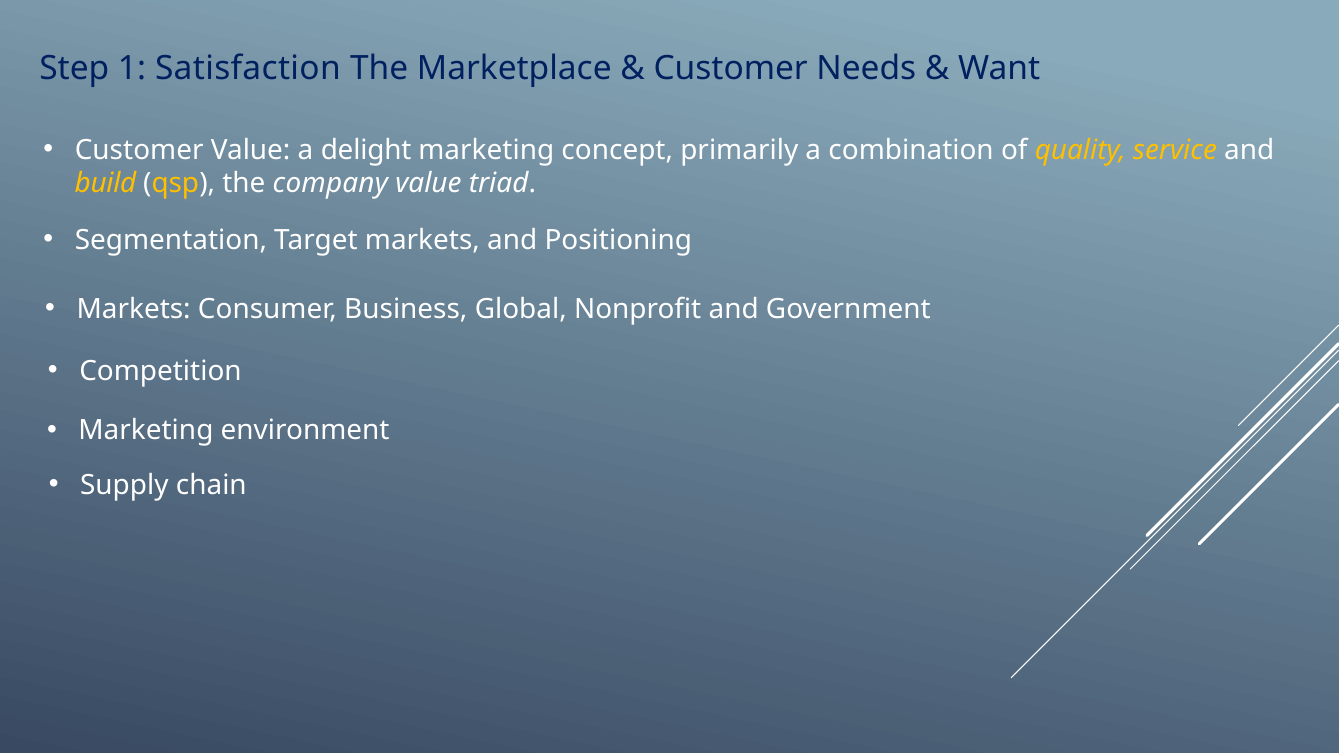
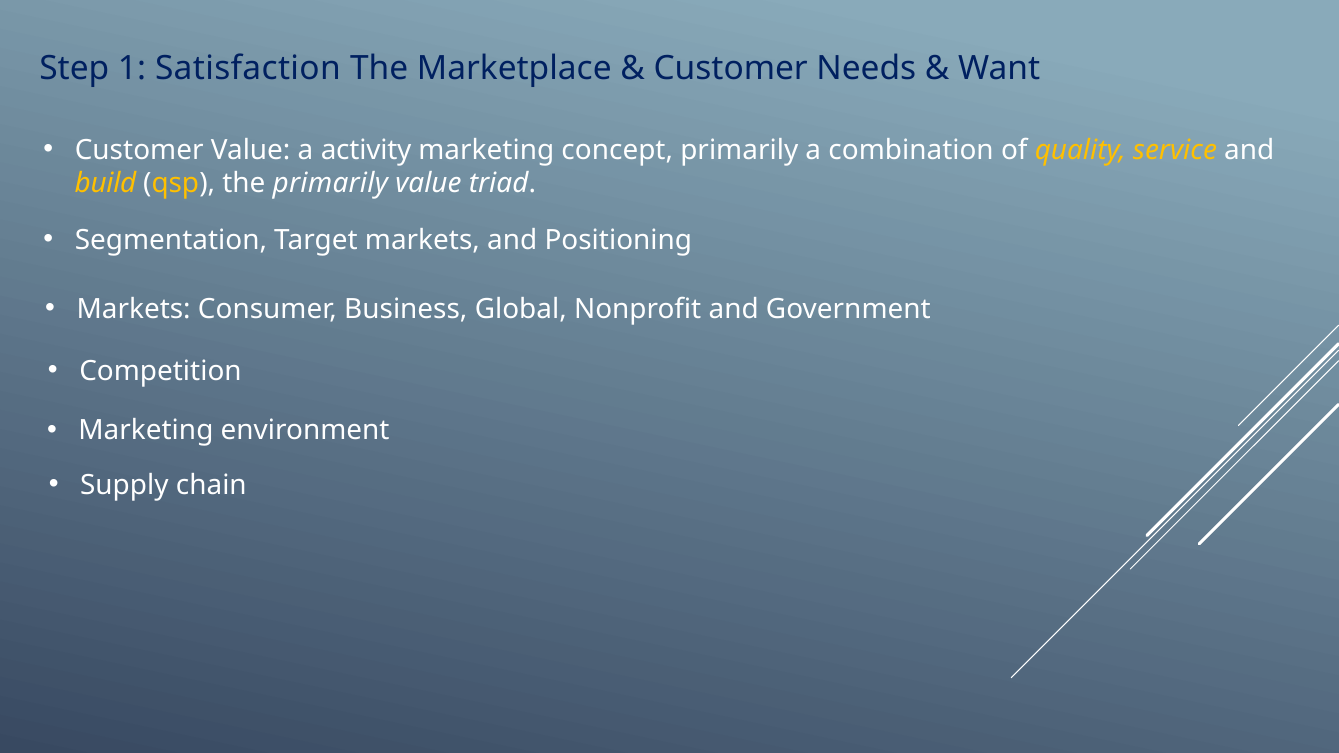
delight: delight -> activity
the company: company -> primarily
